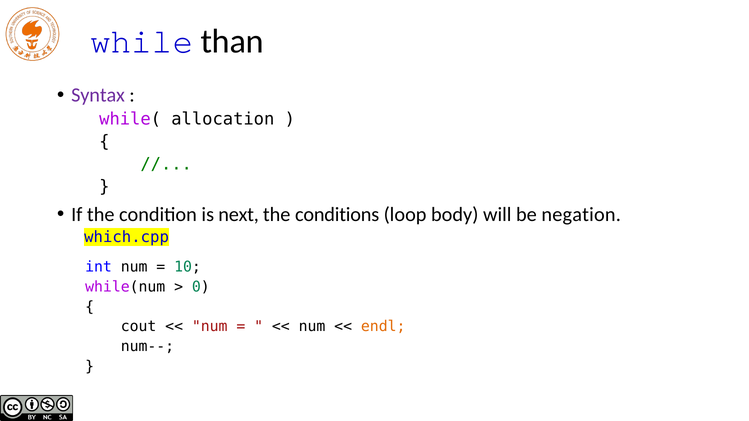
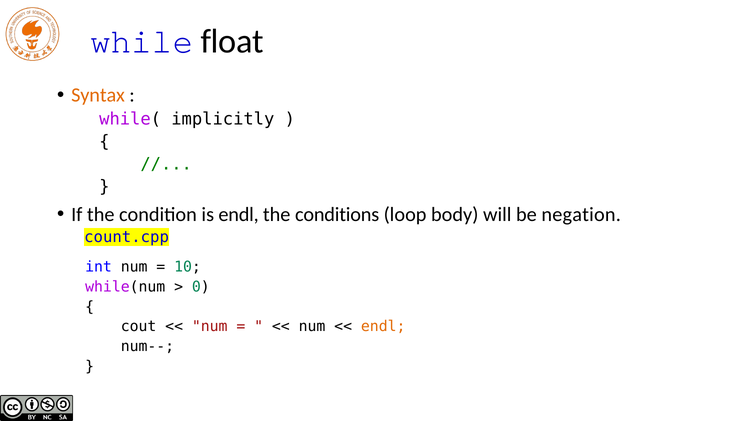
than: than -> float
Syntax colour: purple -> orange
allocation: allocation -> implicitly
is next: next -> endl
which.cpp: which.cpp -> count.cpp
